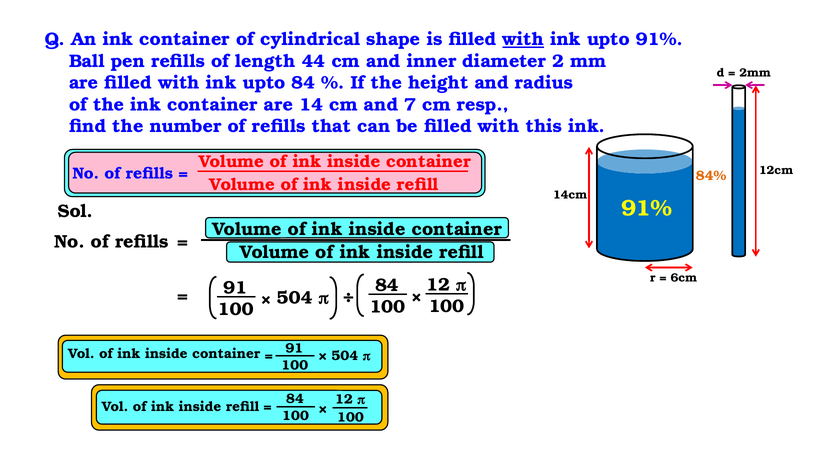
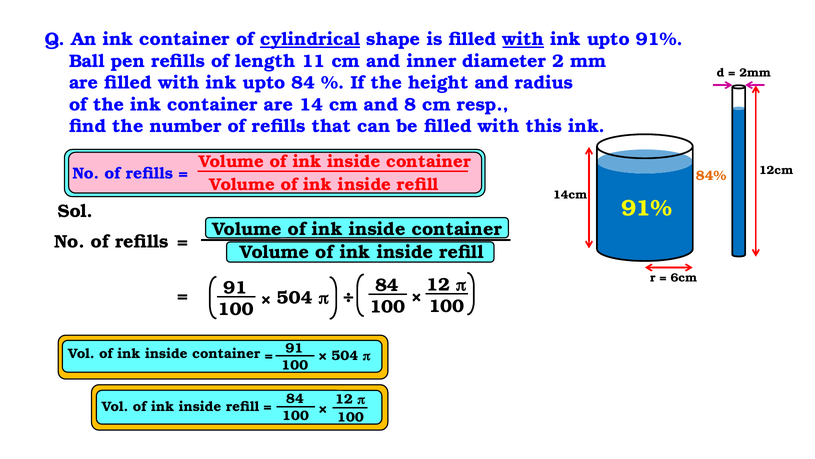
cylindrical underline: none -> present
44: 44 -> 11
7: 7 -> 8
